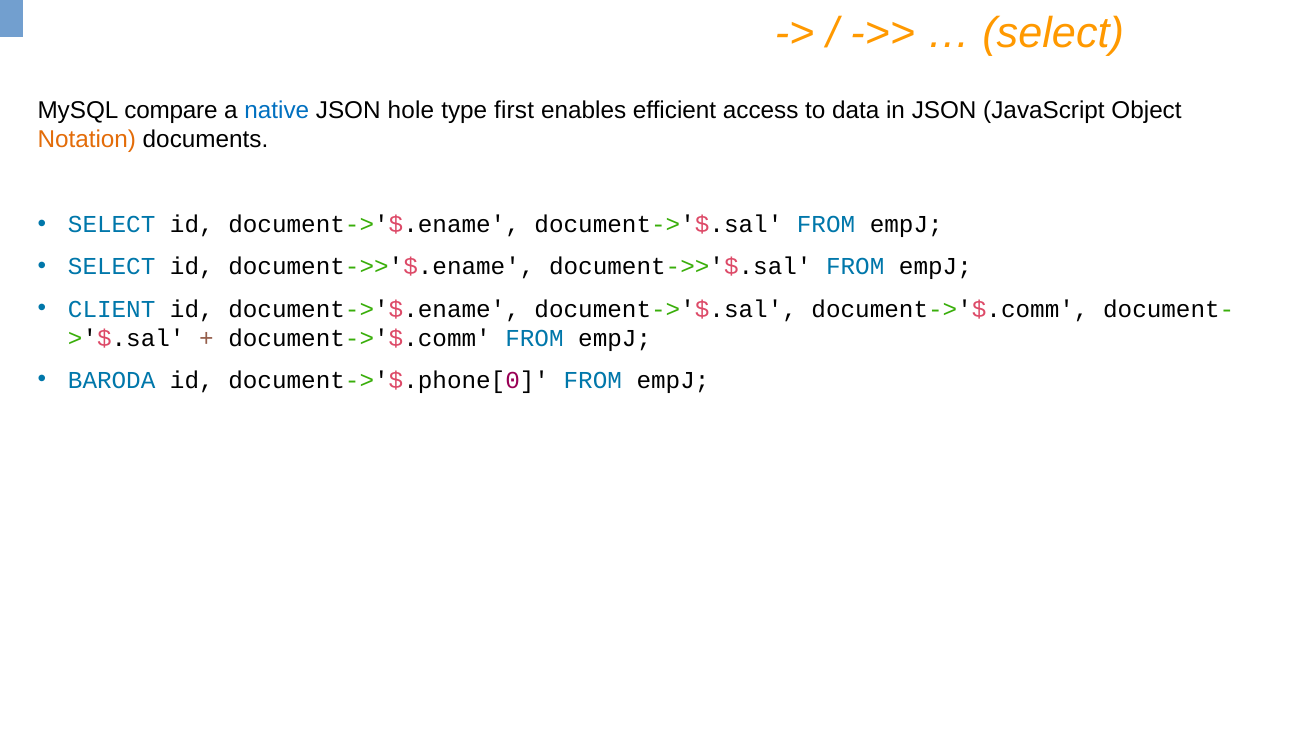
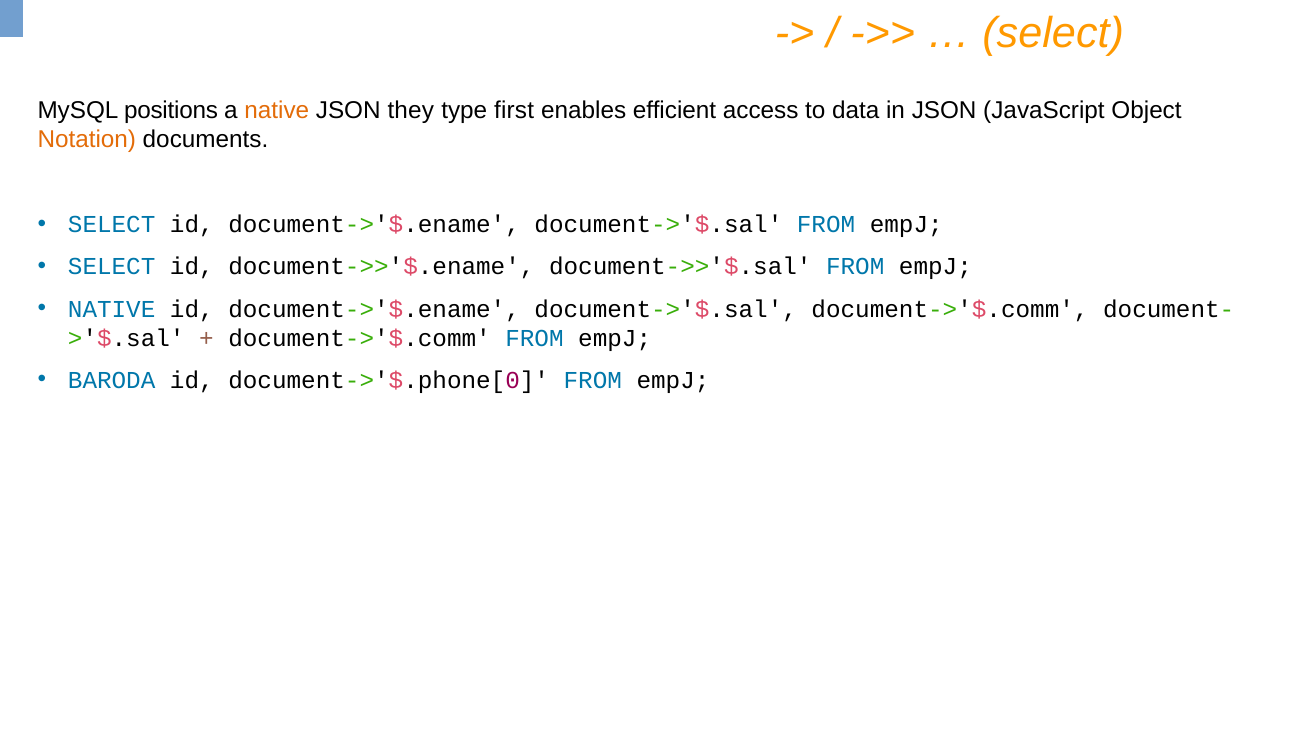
compare: compare -> positions
native at (277, 110) colour: blue -> orange
hole: hole -> they
CLIENT at (112, 309): CLIENT -> NATIVE
